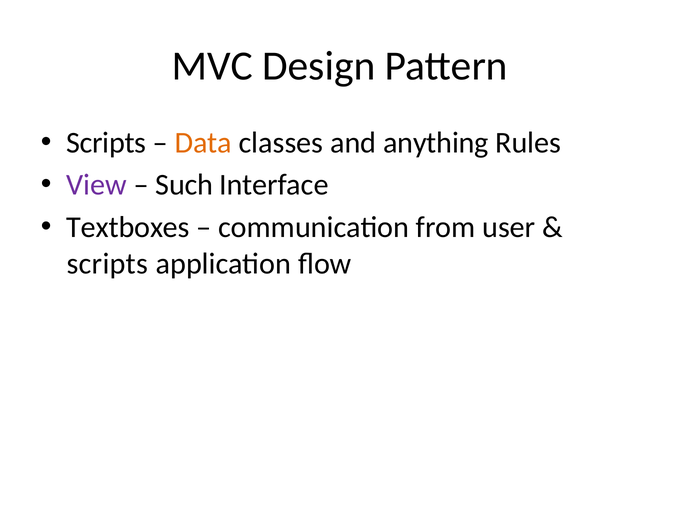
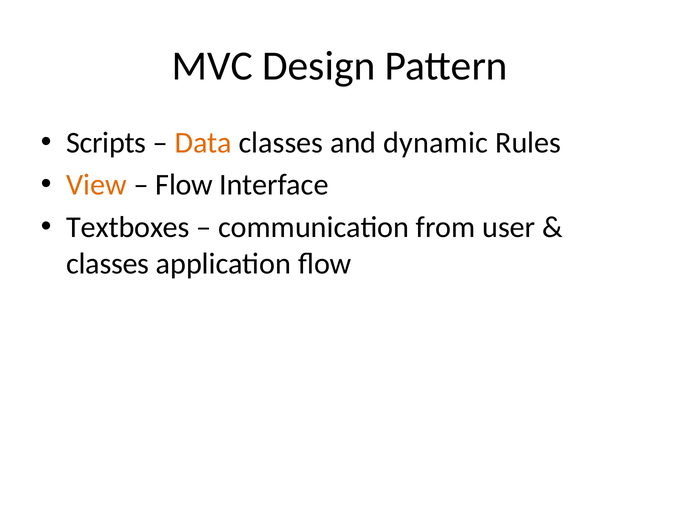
anything: anything -> dynamic
View colour: purple -> orange
Such at (184, 185): Such -> Flow
scripts at (107, 264): scripts -> classes
